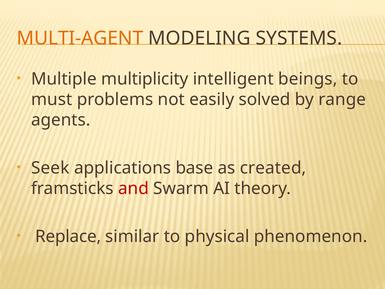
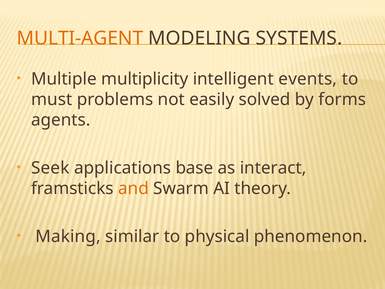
beings: beings -> events
range: range -> forms
created: created -> interact
and colour: red -> orange
Replace: Replace -> Making
